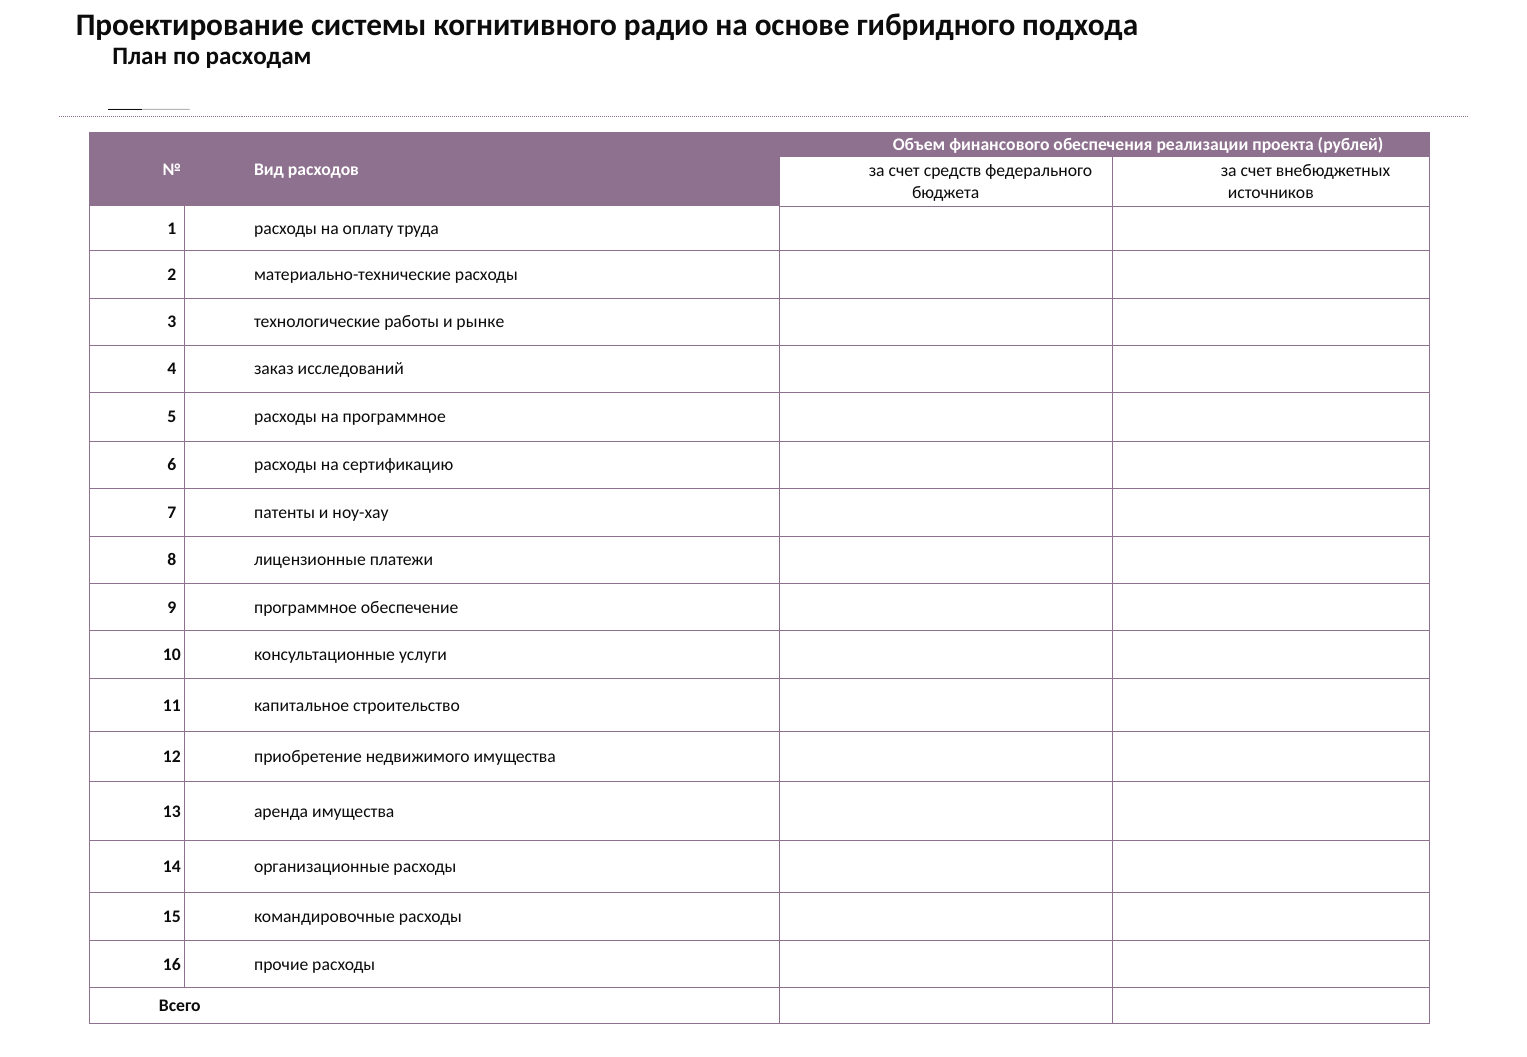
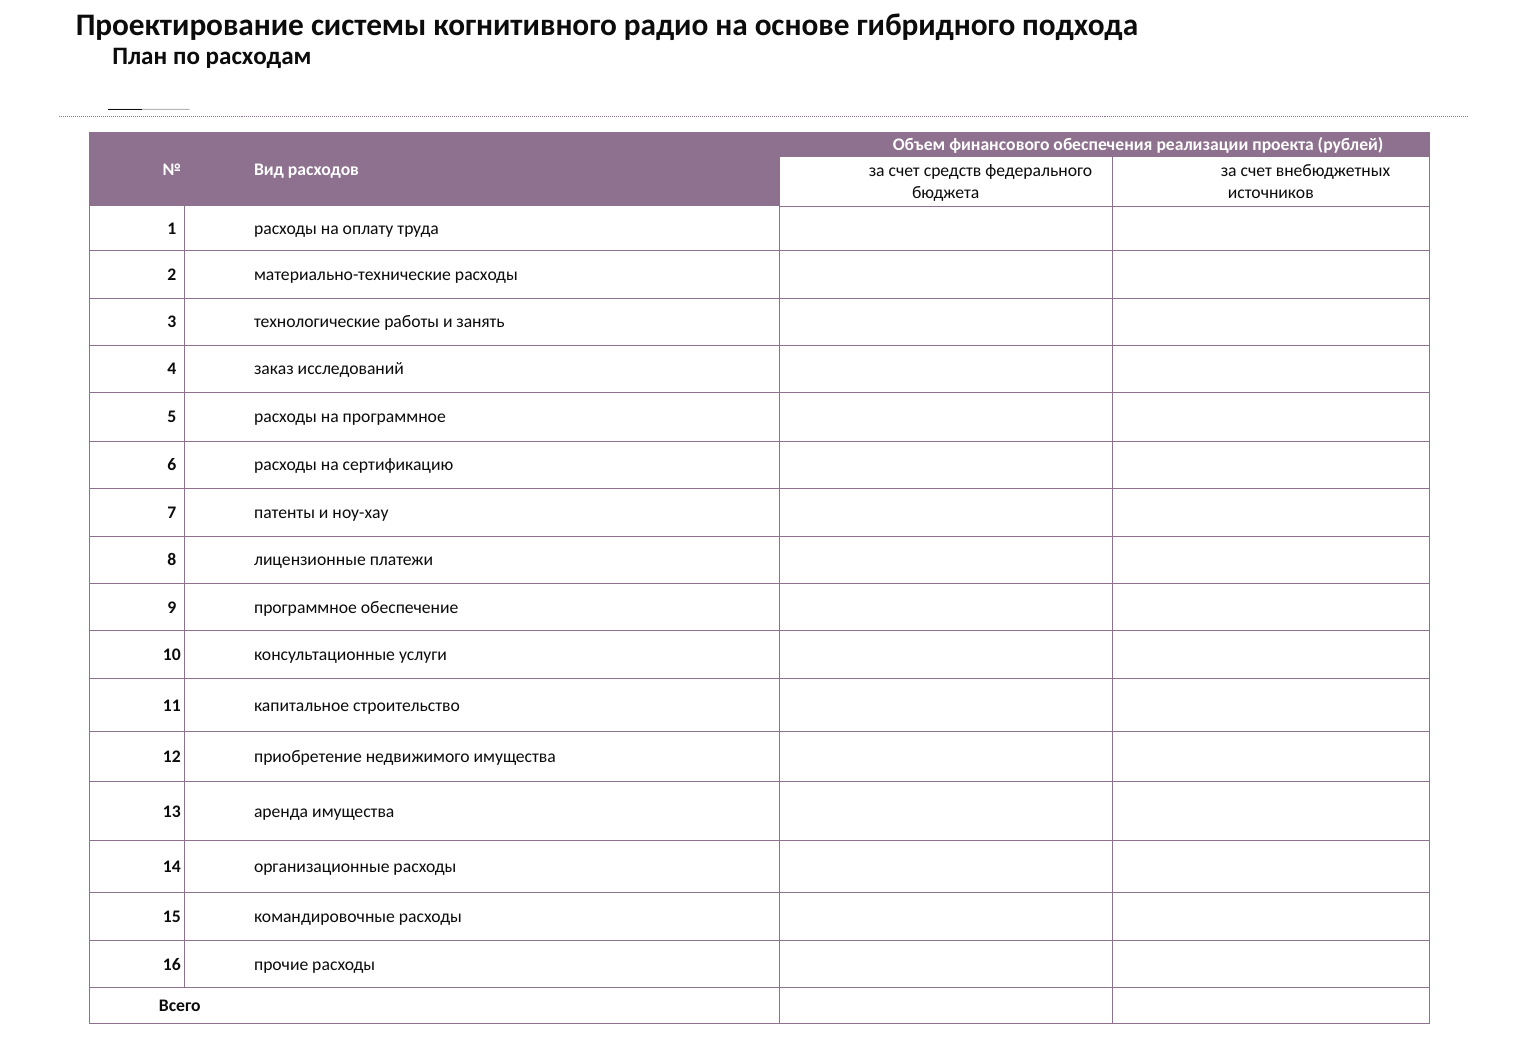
рынке: рынке -> занять
